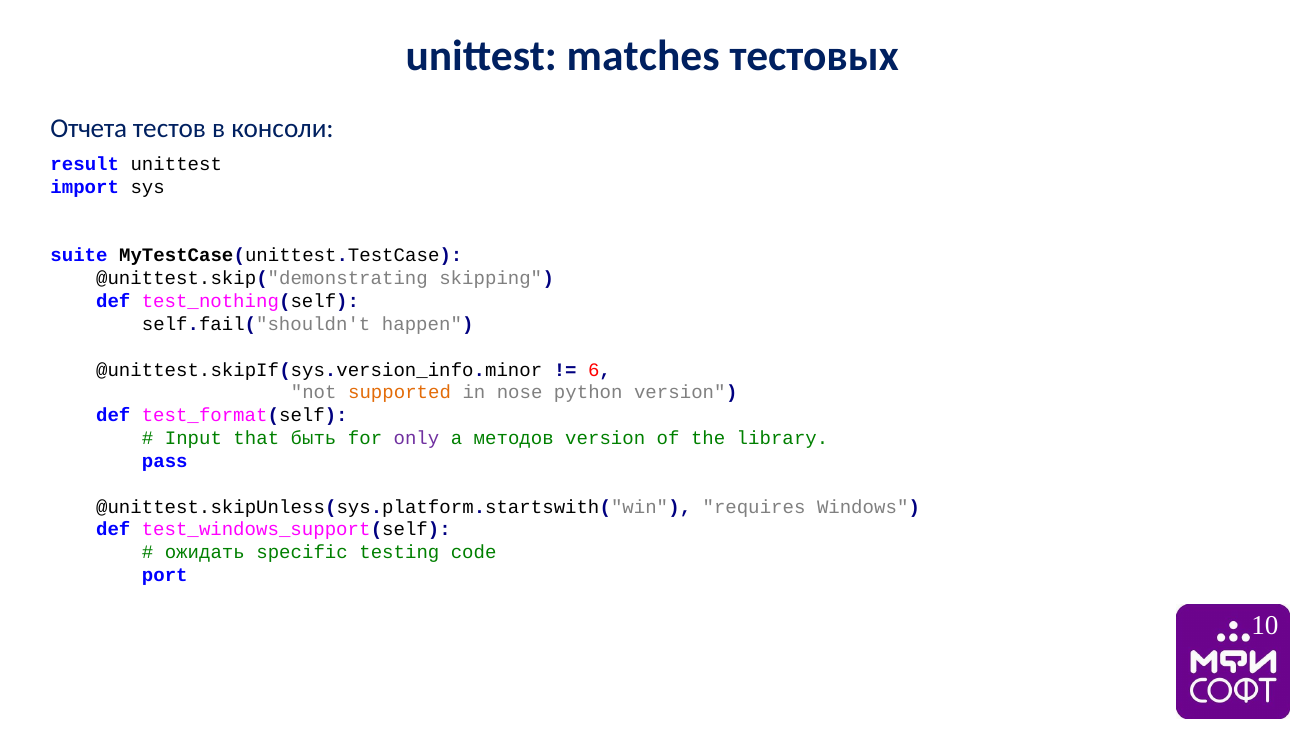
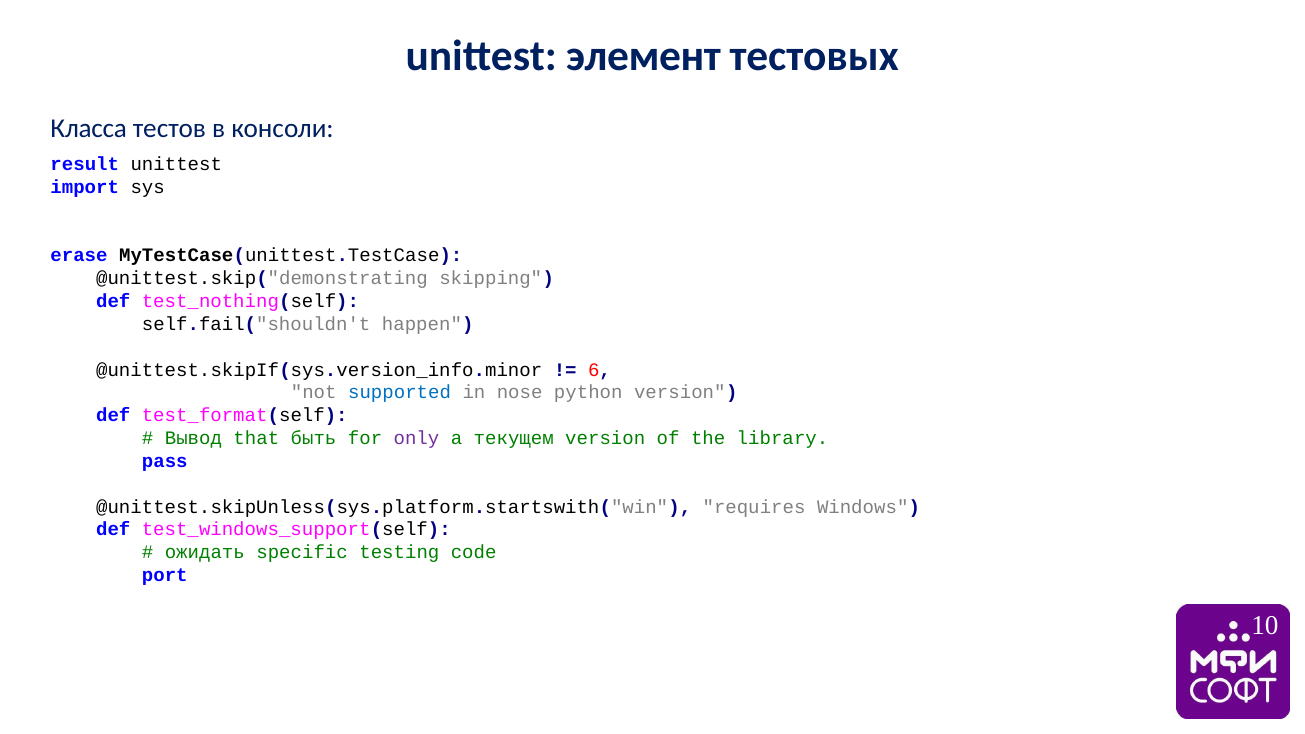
matches: matches -> элемент
Отчета: Отчета -> Класса
suite: suite -> erase
supported colour: orange -> blue
Input: Input -> Вывод
методов: методов -> текущем
